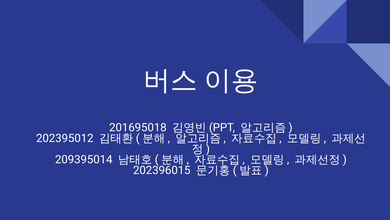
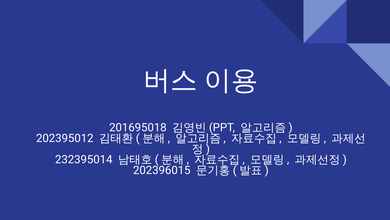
209395014: 209395014 -> 232395014
